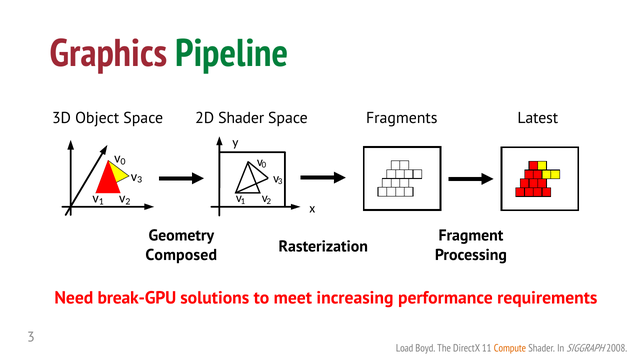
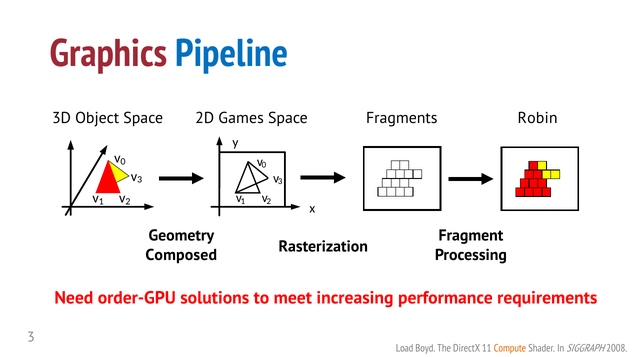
Pipeline colour: green -> blue
2D Shader: Shader -> Games
Latest: Latest -> Robin
break-GPU: break-GPU -> order-GPU
